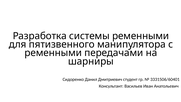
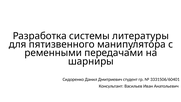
системы ременными: ременными -> литературы
